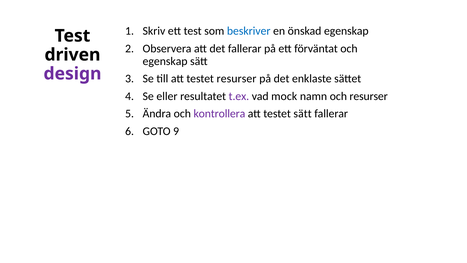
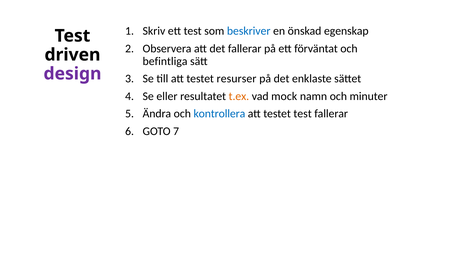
egenskap at (165, 61): egenskap -> befintliga
t.ex colour: purple -> orange
och resurser: resurser -> minuter
kontrollera colour: purple -> blue
testet sätt: sätt -> test
9: 9 -> 7
